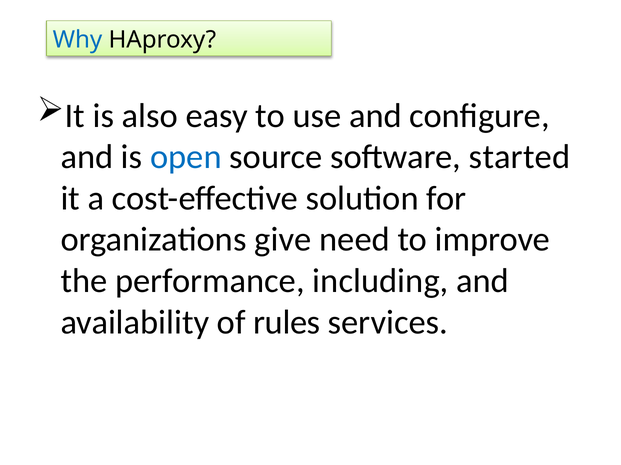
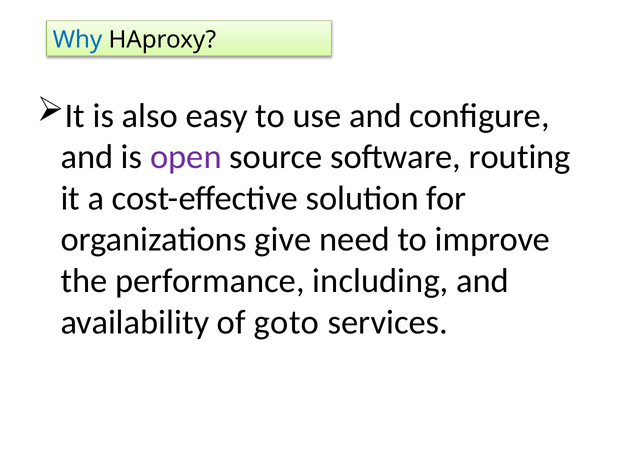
open colour: blue -> purple
started: started -> routing
rules: rules -> goto
